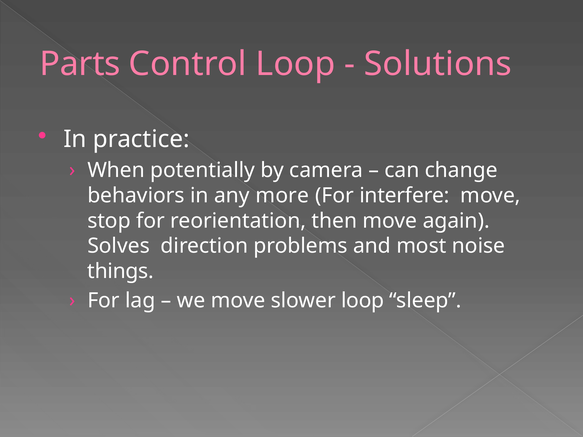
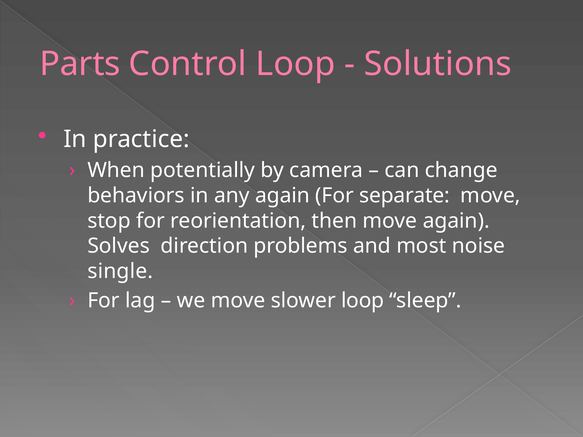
any more: more -> again
interfere: interfere -> separate
things: things -> single
